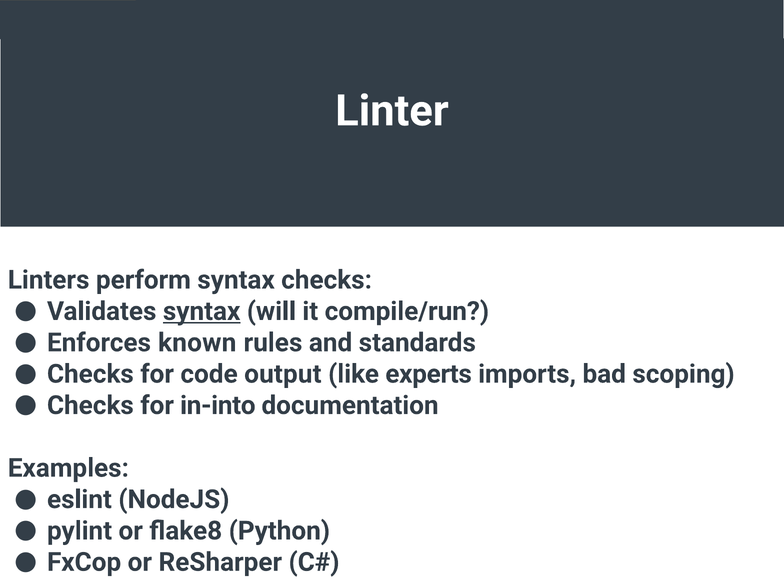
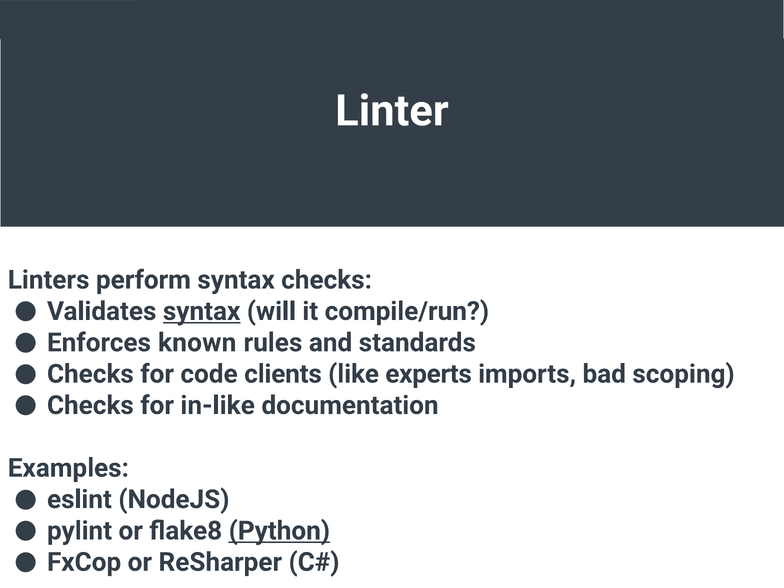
output: output -> clients
in-into: in-into -> in-like
Python underline: none -> present
